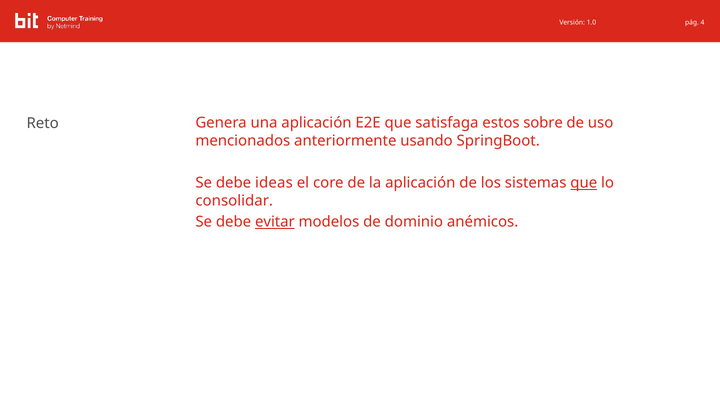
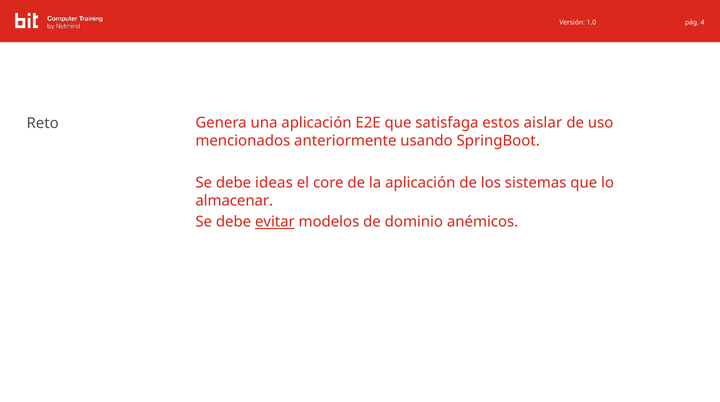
sobre: sobre -> aislar
que at (584, 183) underline: present -> none
consolidar: consolidar -> almacenar
